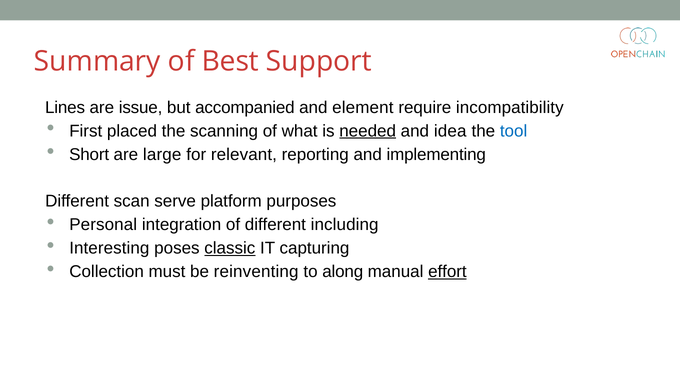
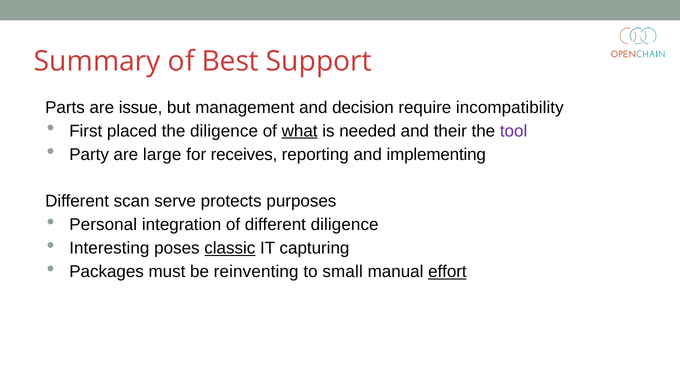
Lines: Lines -> Parts
accompanied: accompanied -> management
element: element -> decision
the scanning: scanning -> diligence
what underline: none -> present
needed underline: present -> none
idea: idea -> their
tool colour: blue -> purple
Short: Short -> Party
relevant: relevant -> receives
platform: platform -> protects
different including: including -> diligence
Collection: Collection -> Packages
along: along -> small
